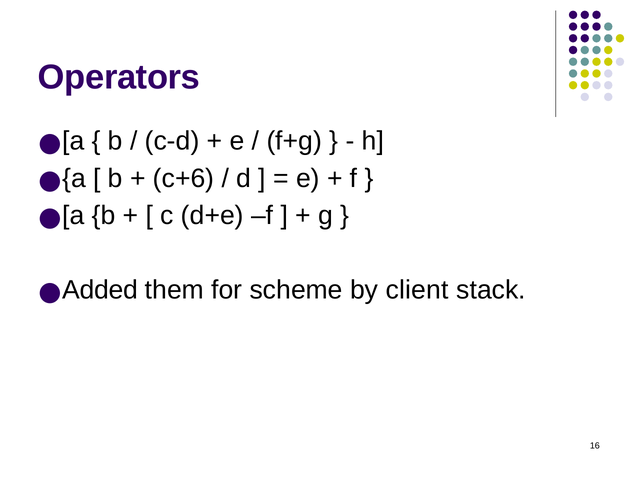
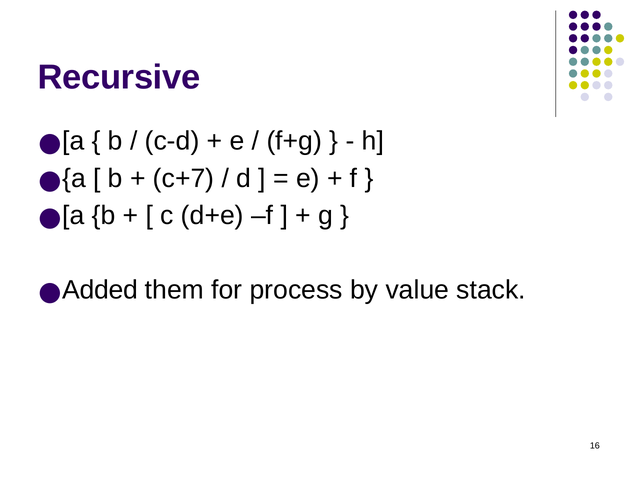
Operators: Operators -> Recursive
c+6: c+6 -> c+7
scheme: scheme -> process
client: client -> value
